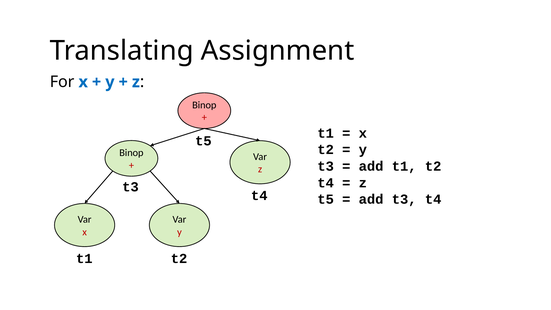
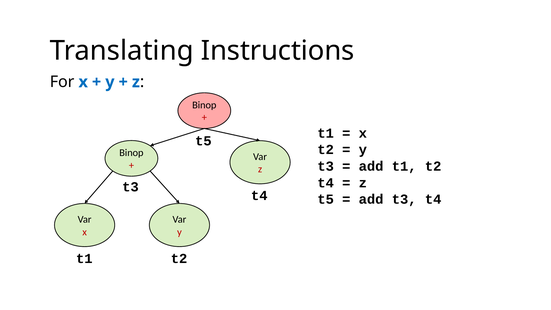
Assignment: Assignment -> Instructions
